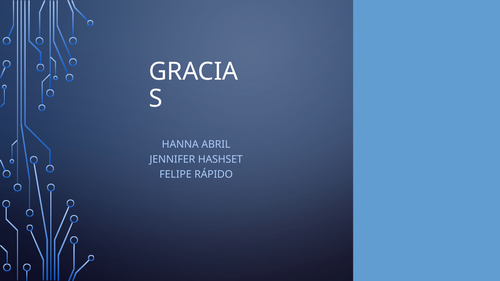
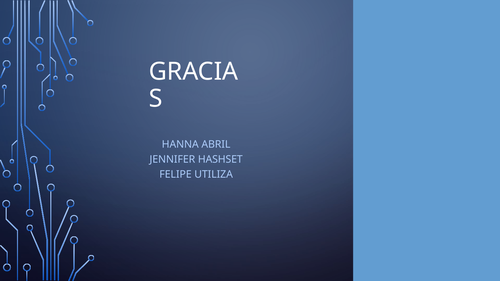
RÁPIDO: RÁPIDO -> UTILIZA
